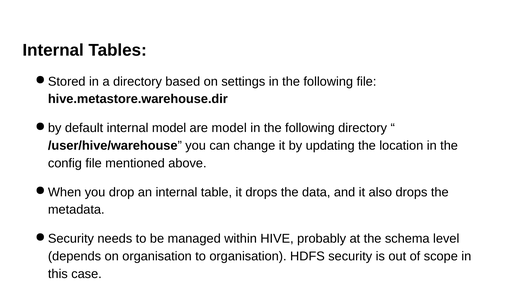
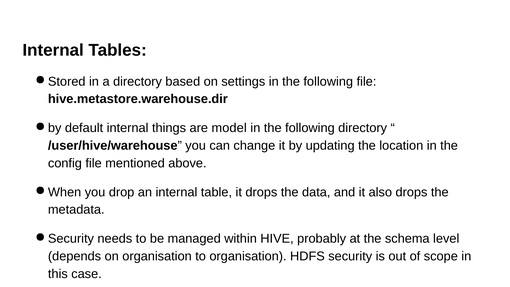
internal model: model -> things
